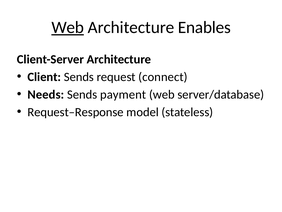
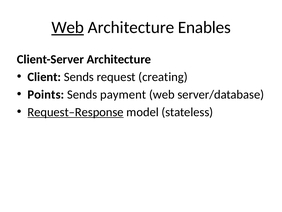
connect: connect -> creating
Needs: Needs -> Points
Request–Response underline: none -> present
